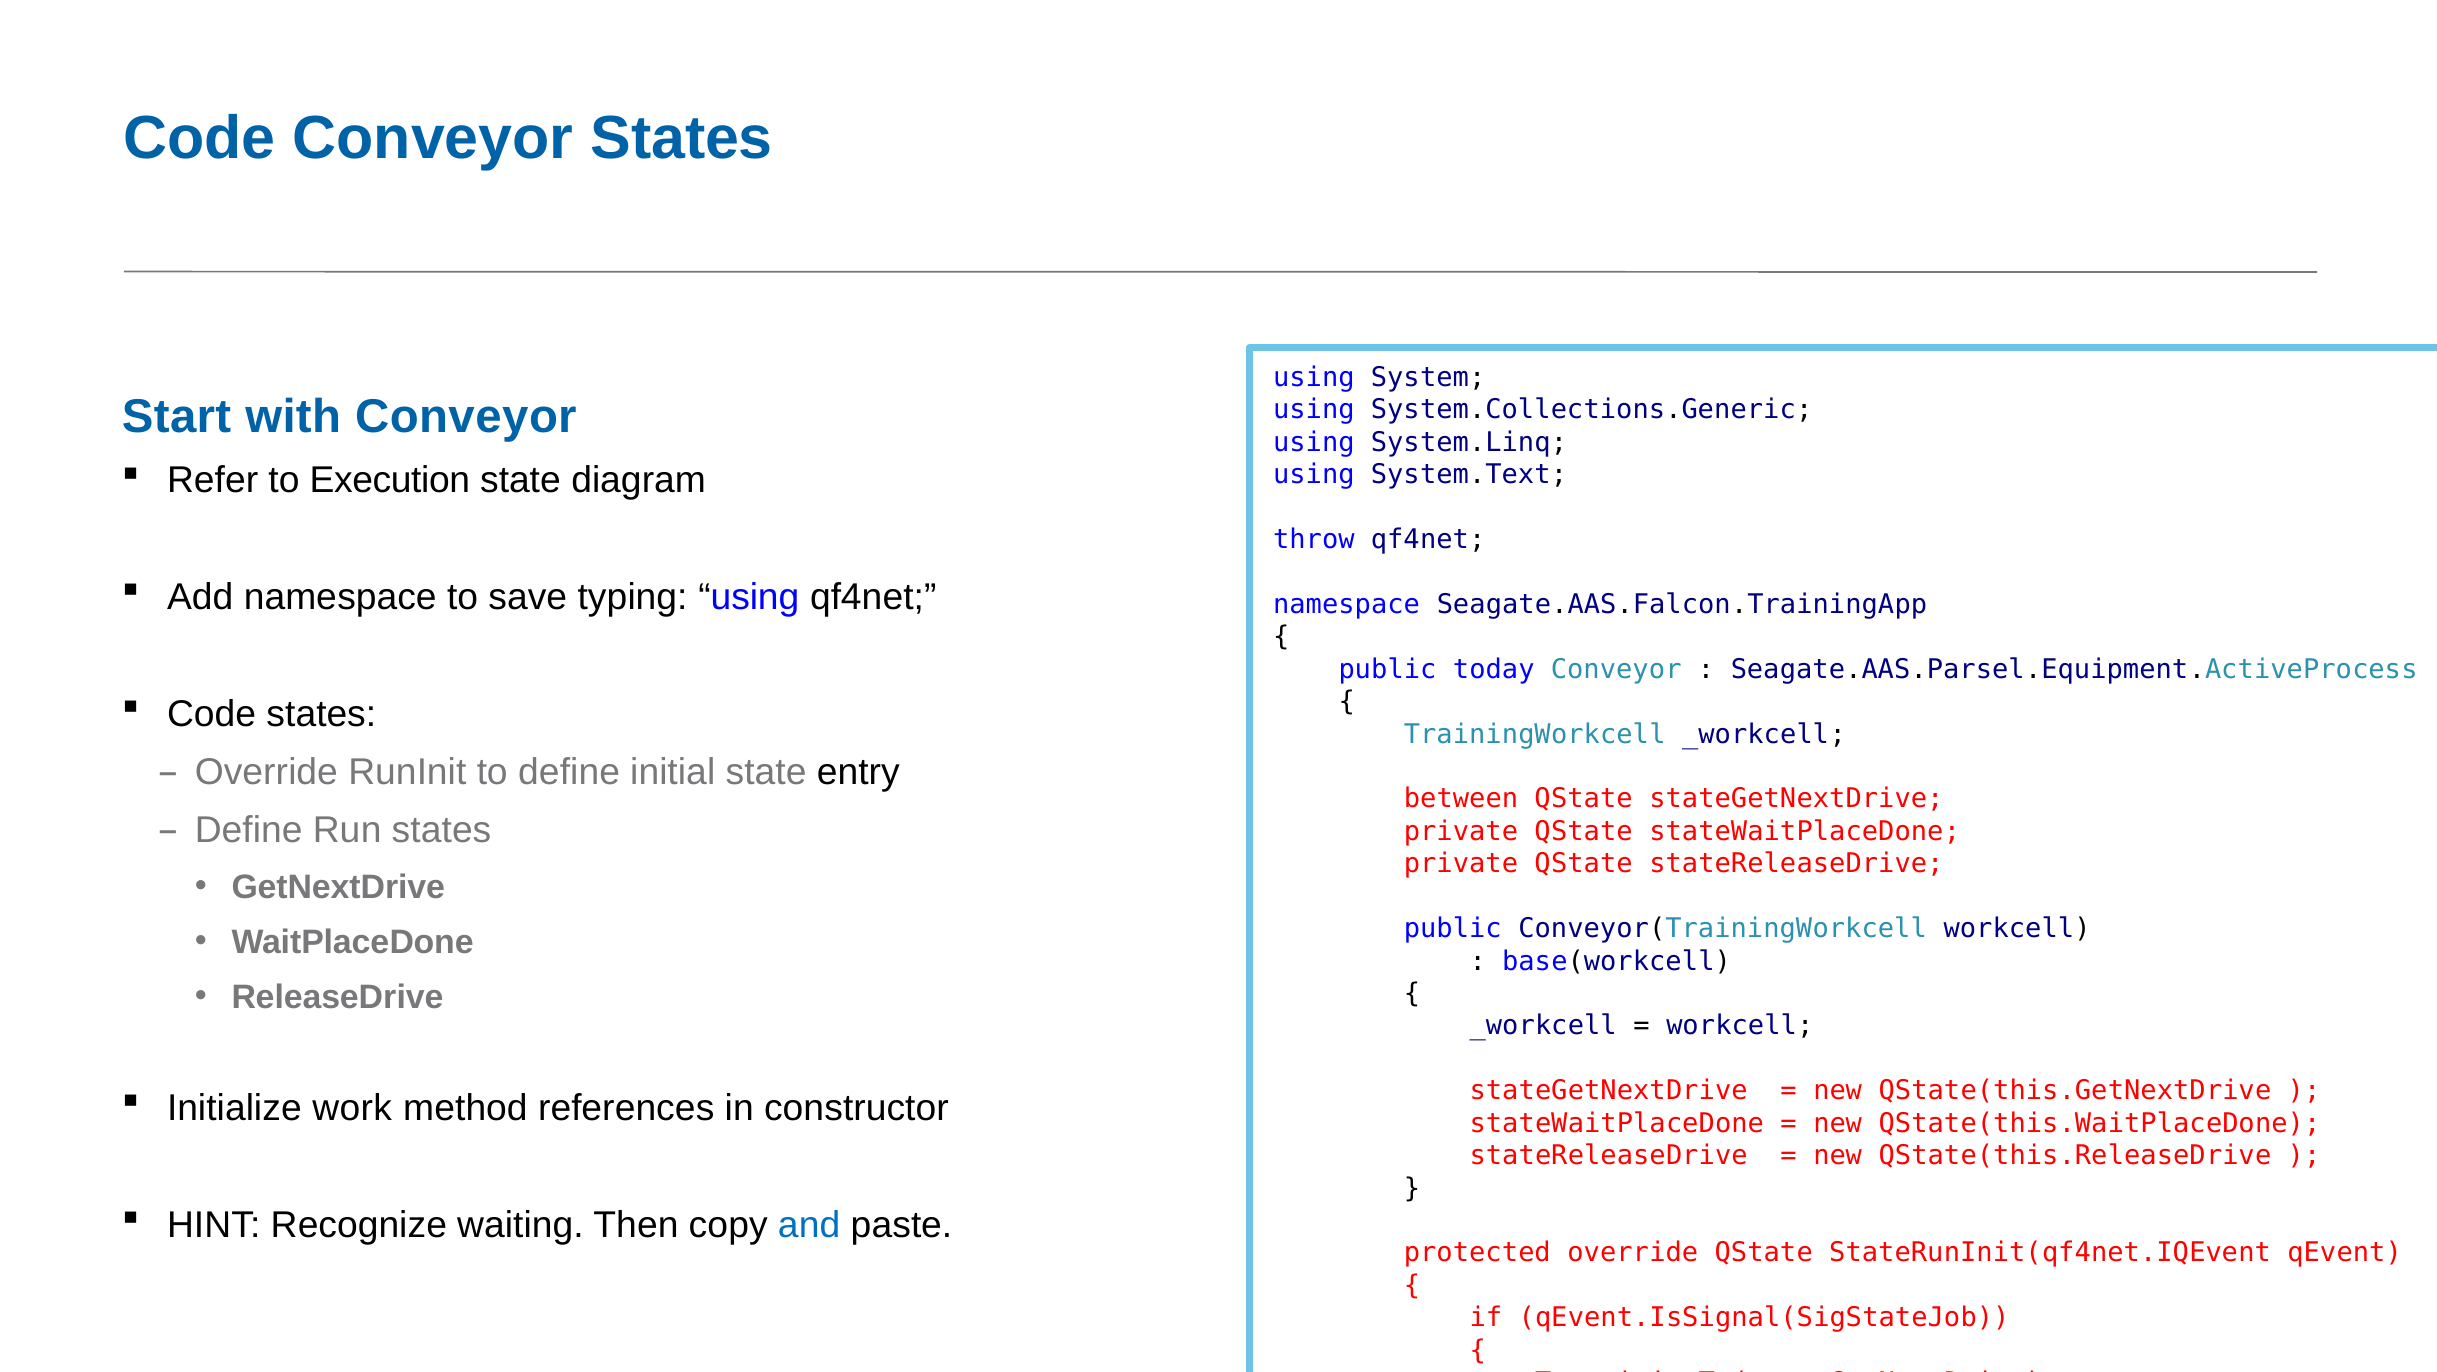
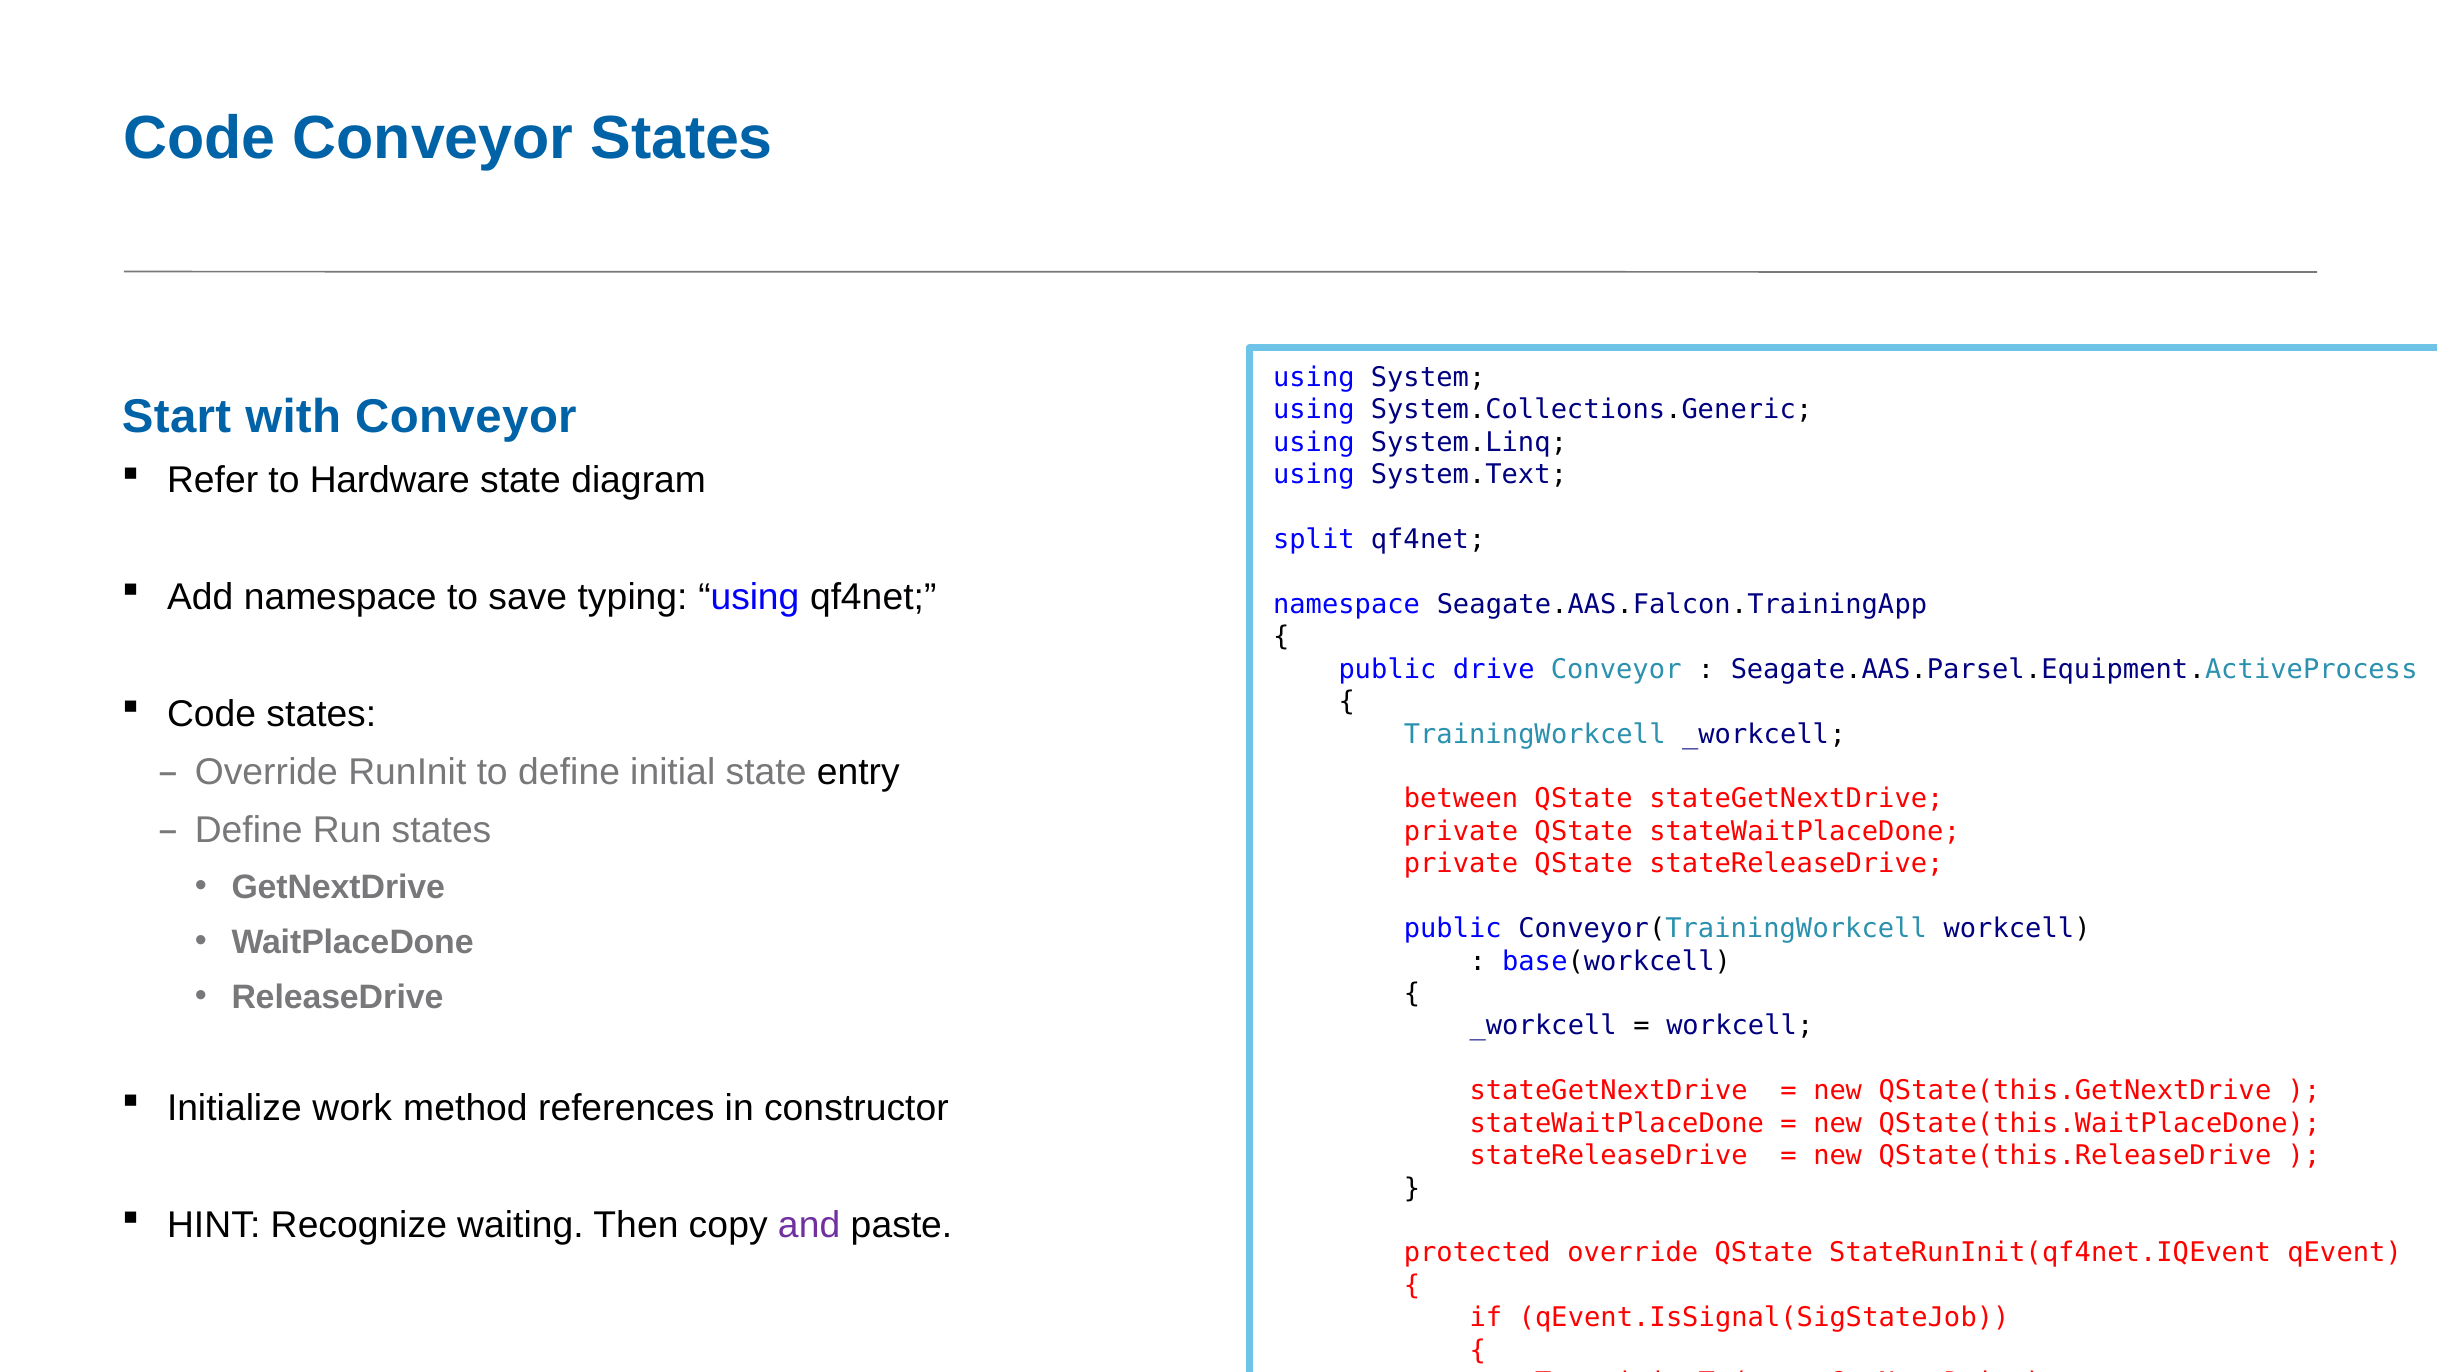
Execution: Execution -> Hardware
throw: throw -> split
today: today -> drive
and colour: blue -> purple
